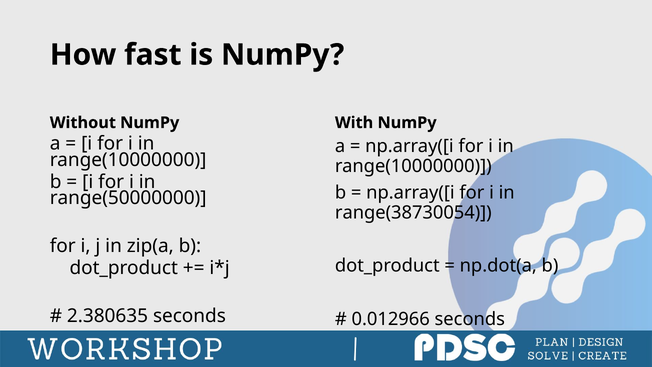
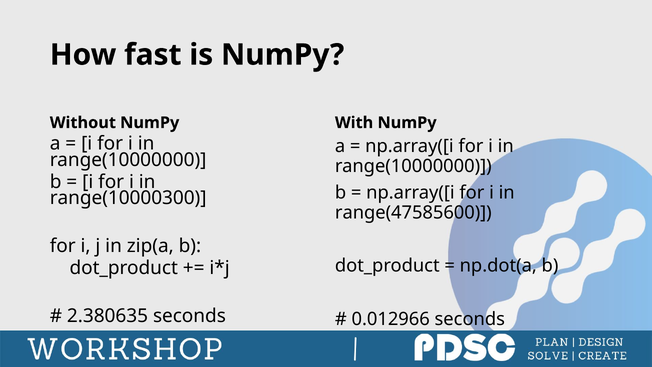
range(50000000: range(50000000 -> range(10000300
range(38730054: range(38730054 -> range(47585600
